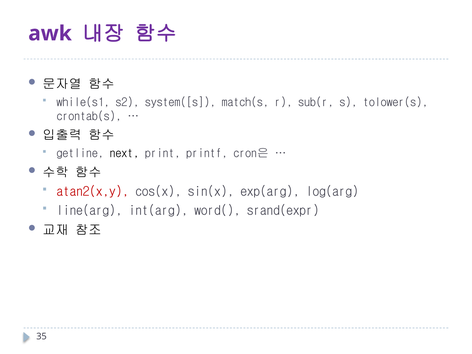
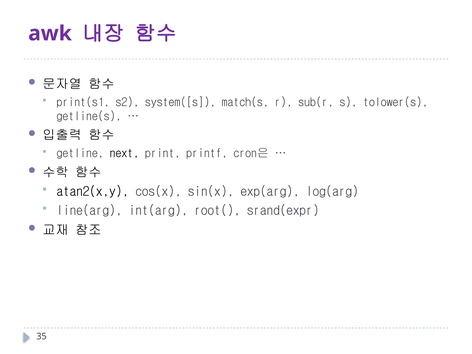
while(s1: while(s1 -> print(s1
crontab(s: crontab(s -> getline(s
atan2(x,y colour: red -> black
word(: word( -> root(
